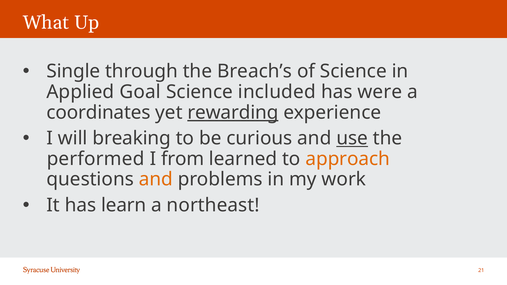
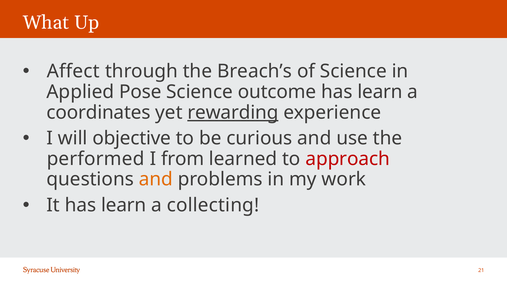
Single: Single -> Affect
Goal: Goal -> Pose
included: included -> outcome
were at (380, 92): were -> learn
breaking: breaking -> objective
use underline: present -> none
approach colour: orange -> red
northeast: northeast -> collecting
